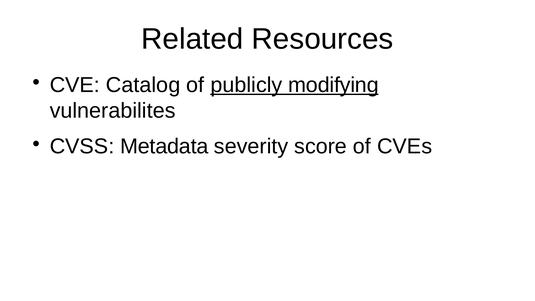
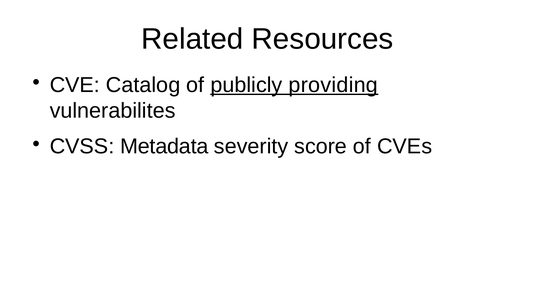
modifying: modifying -> providing
